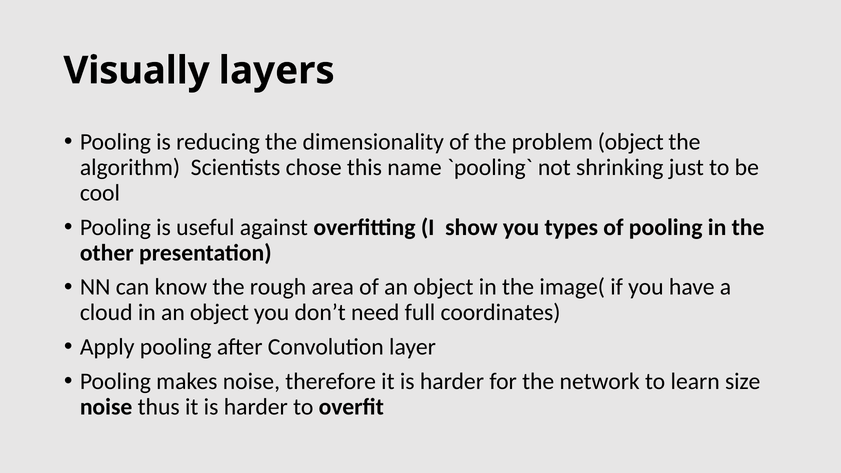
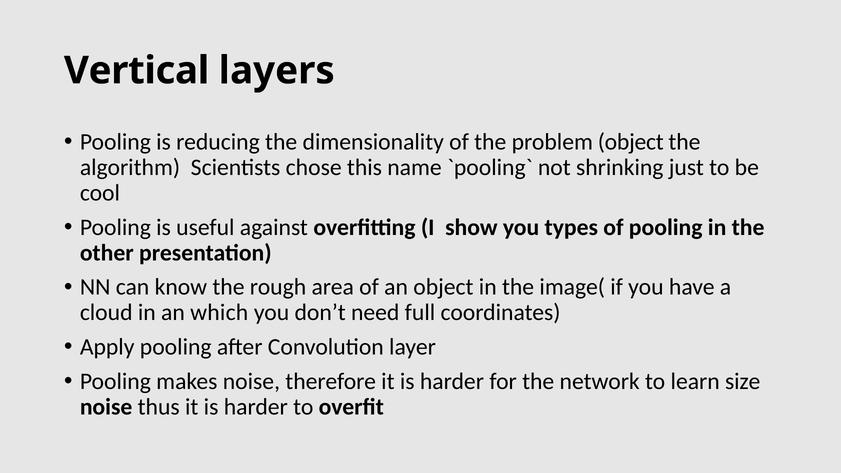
Visually: Visually -> Vertical
in an object: object -> which
